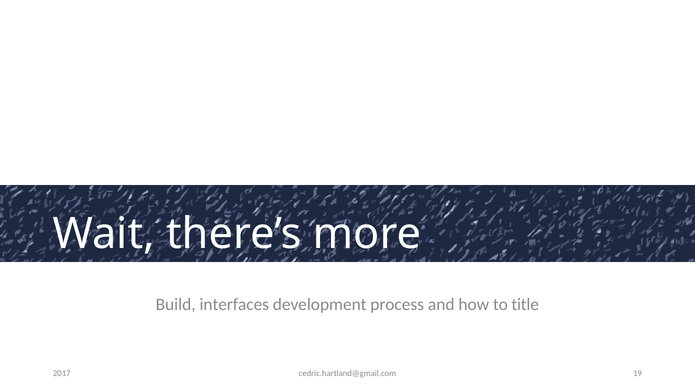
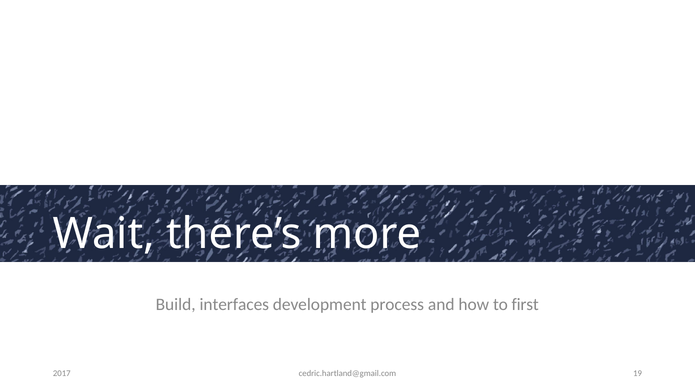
title: title -> first
